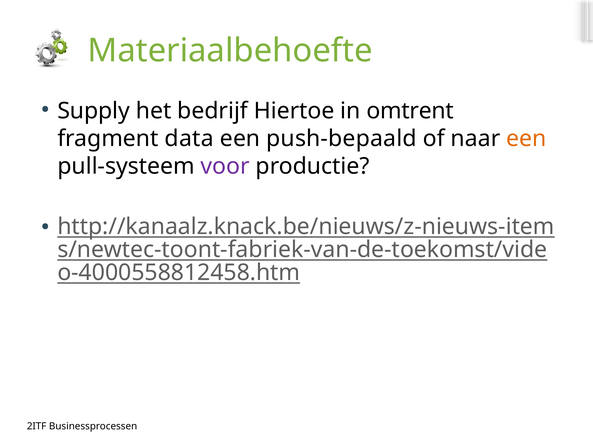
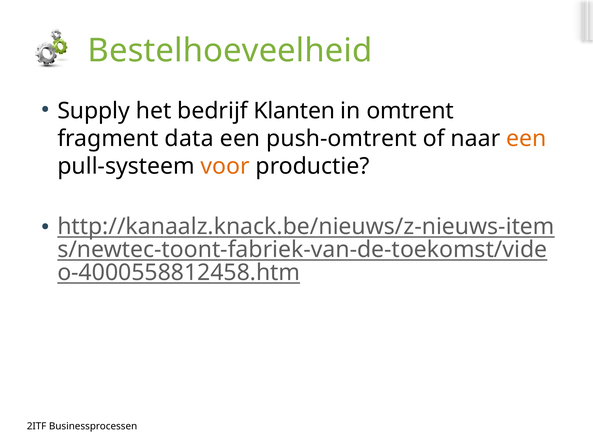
Materiaalbehoefte: Materiaalbehoefte -> Bestelhoeveelheid
Hiertoe: Hiertoe -> Klanten
push-bepaald: push-bepaald -> push-omtrent
voor colour: purple -> orange
